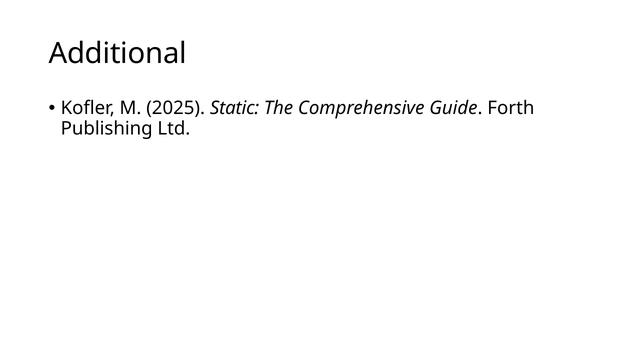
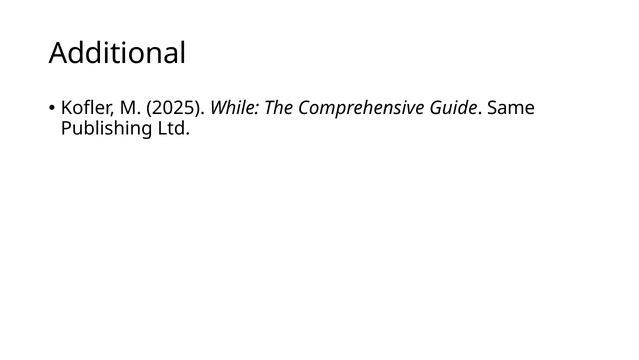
Static: Static -> While
Forth: Forth -> Same
